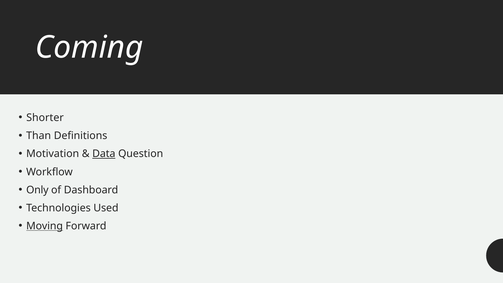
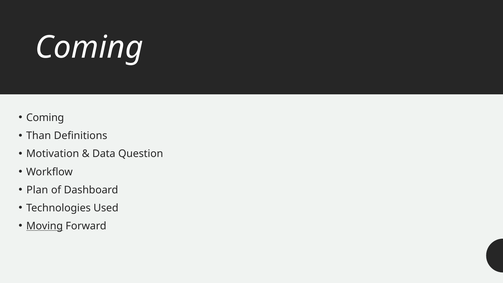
Shorter at (45, 118): Shorter -> Coming
Data underline: present -> none
Only: Only -> Plan
